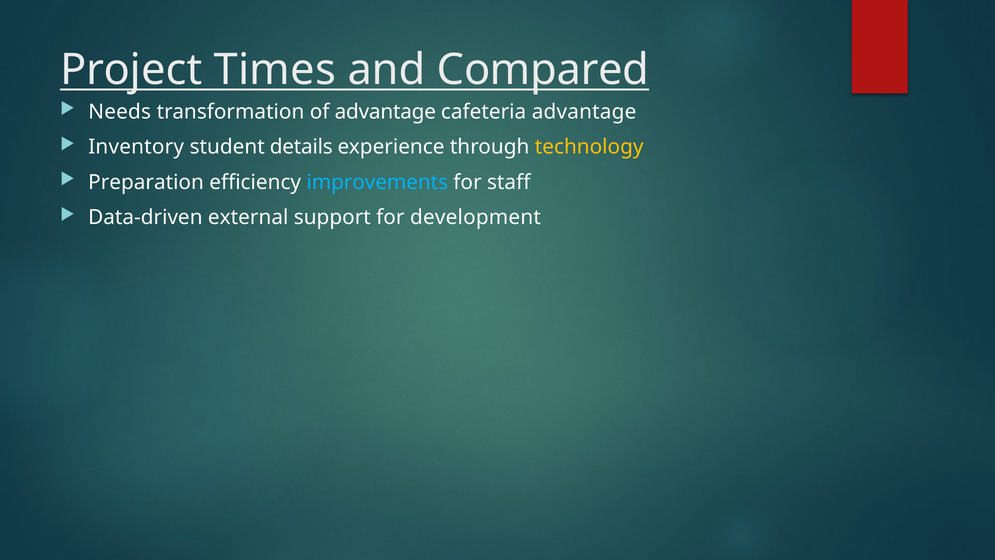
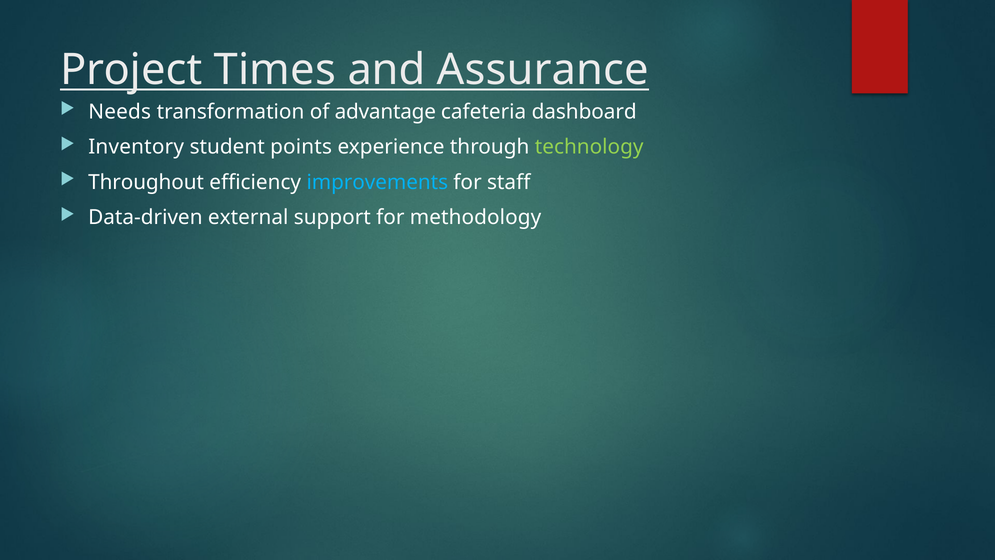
Compared: Compared -> Assurance
cafeteria advantage: advantage -> dashboard
details: details -> points
technology colour: yellow -> light green
Preparation: Preparation -> Throughout
development: development -> methodology
